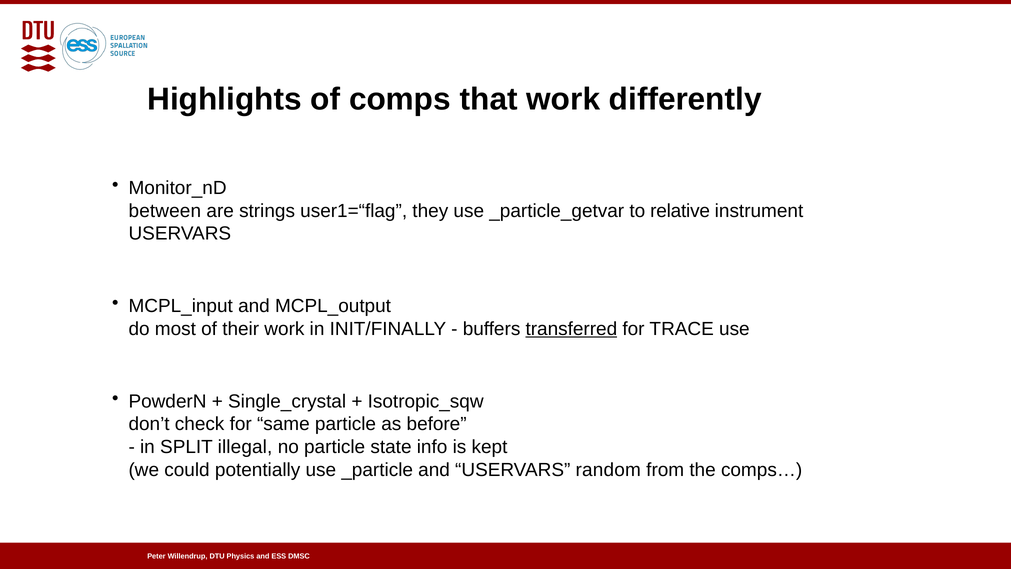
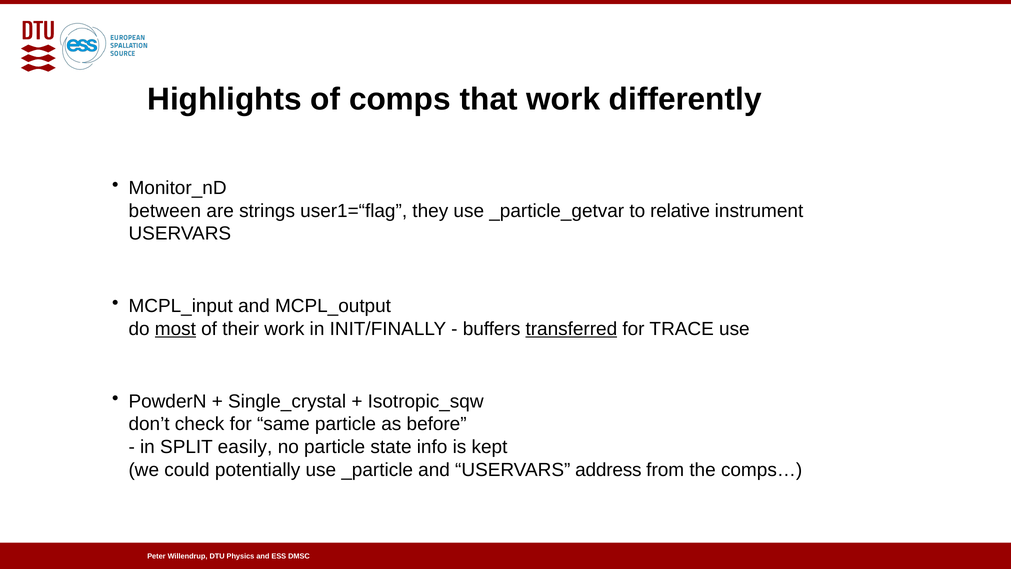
most underline: none -> present
illegal: illegal -> easily
random: random -> address
